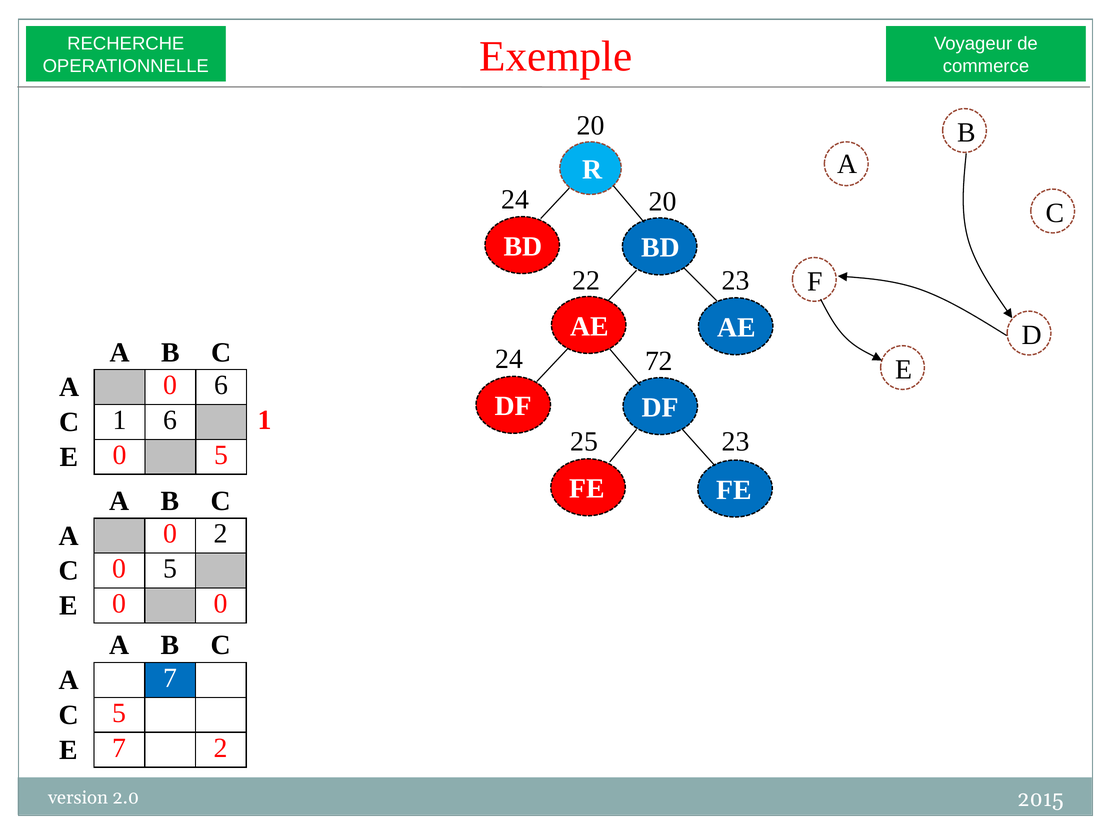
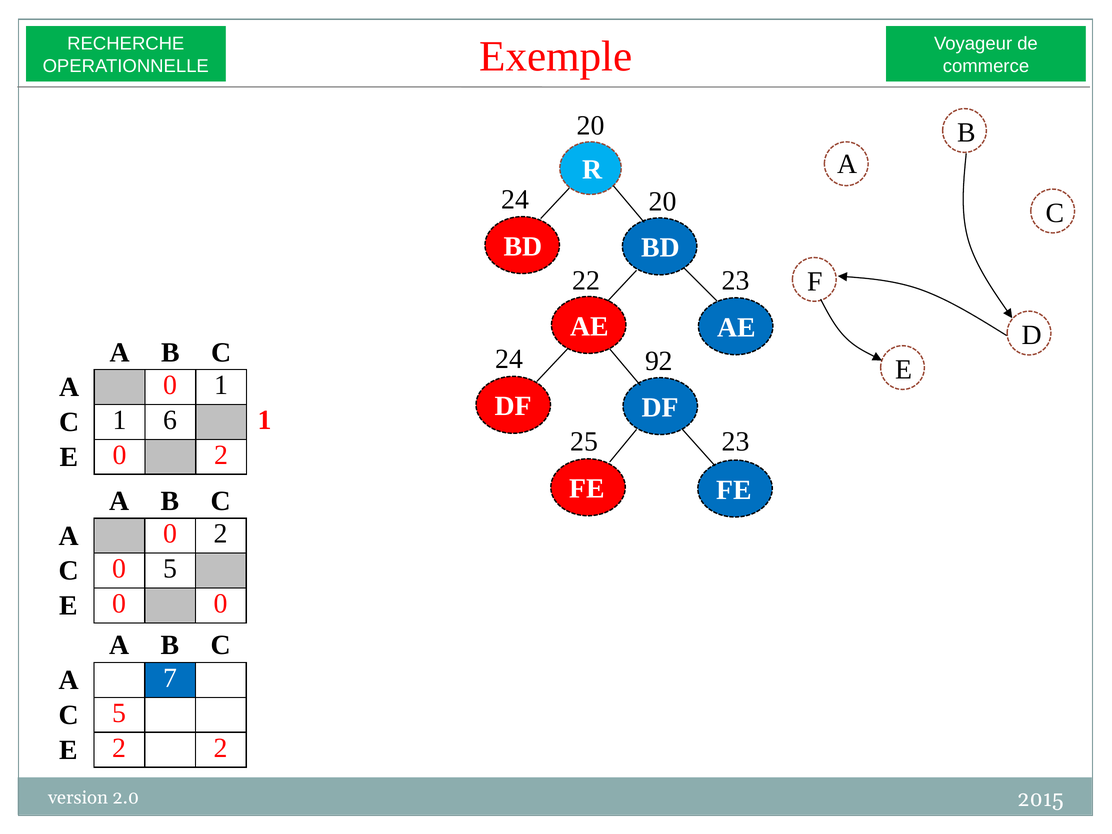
72: 72 -> 92
0 6: 6 -> 1
E 0 5: 5 -> 2
E 7: 7 -> 2
